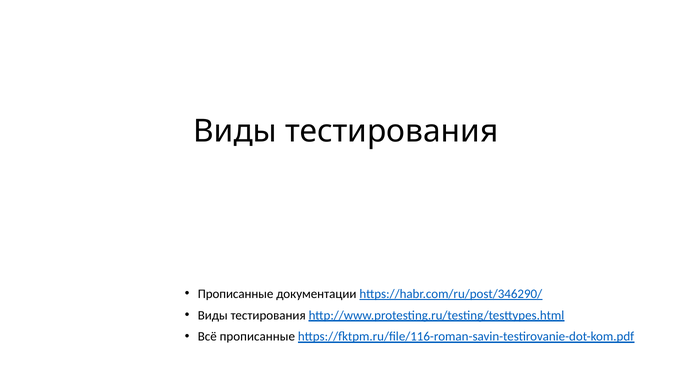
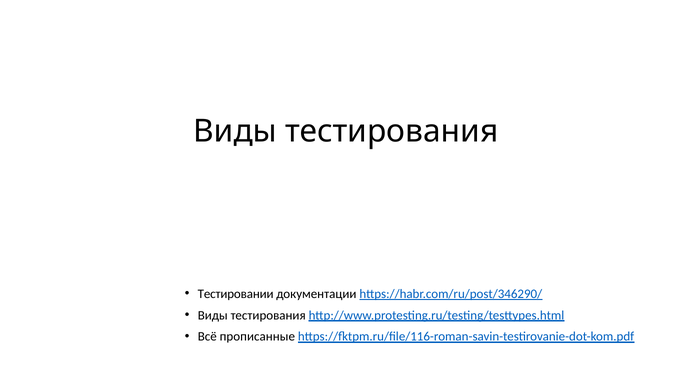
Прописанные at (236, 294): Прописанные -> Тестировании
